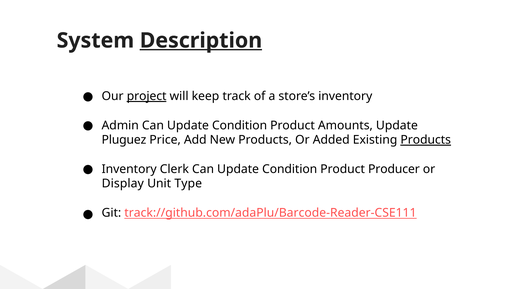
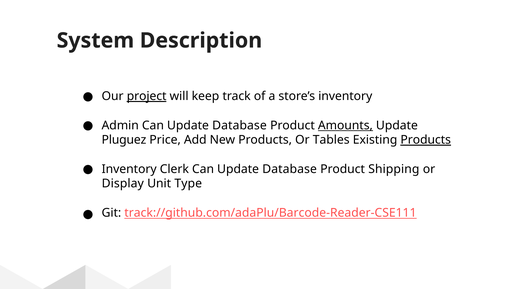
Description underline: present -> none
Admin Can Update Condition: Condition -> Database
Amounts underline: none -> present
Added: Added -> Tables
Clerk Can Update Condition: Condition -> Database
Producer: Producer -> Shipping
